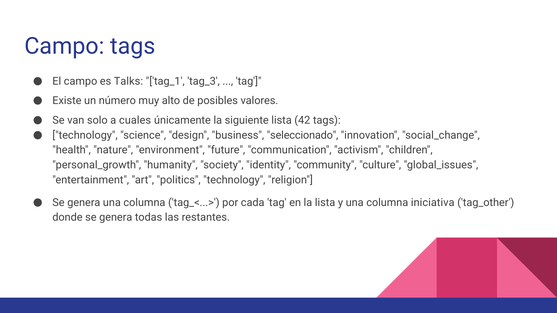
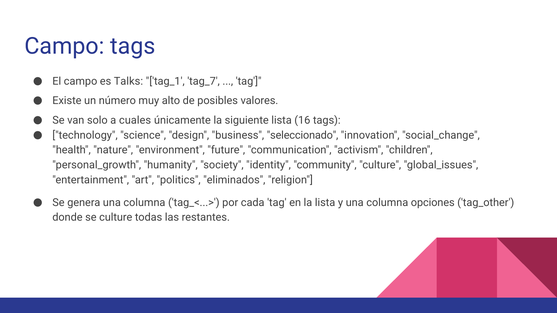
tag_3: tag_3 -> tag_7
42: 42 -> 16
politics technology: technology -> eliminados
iniciativa: iniciativa -> opciones
donde se genera: genera -> culture
